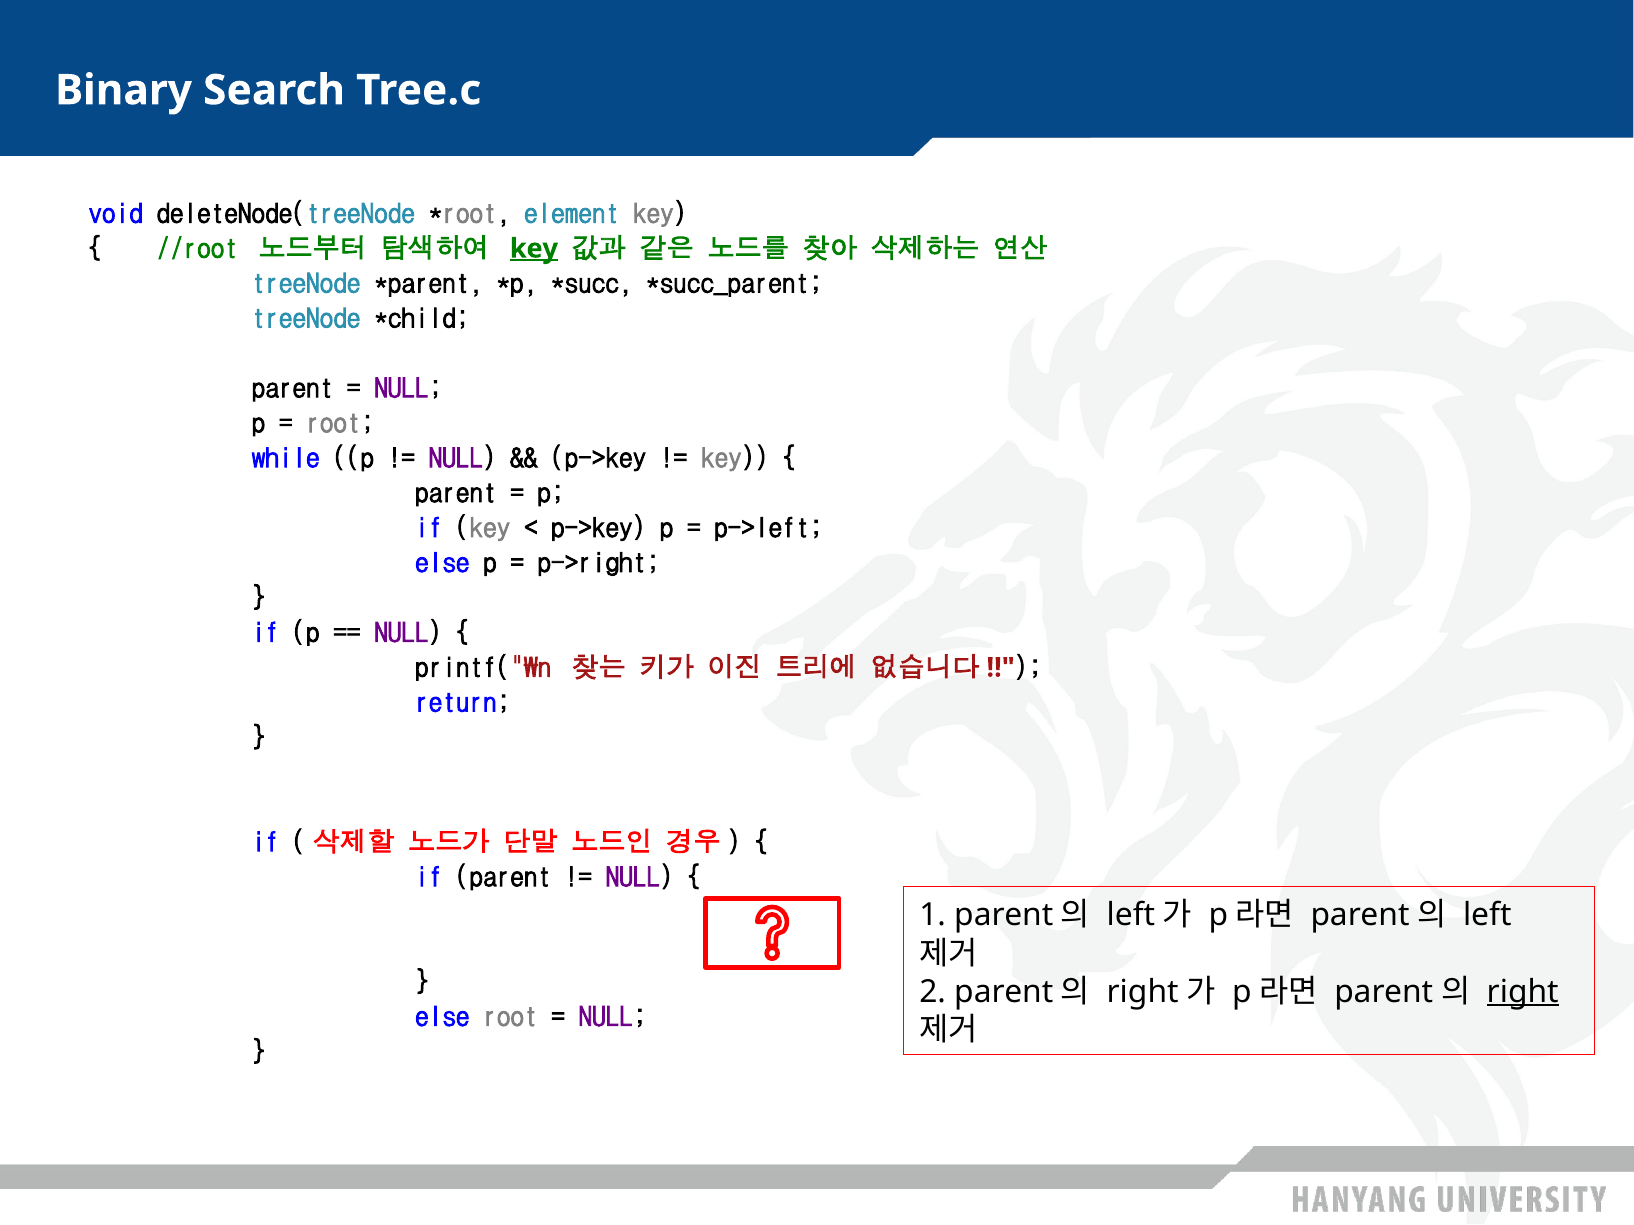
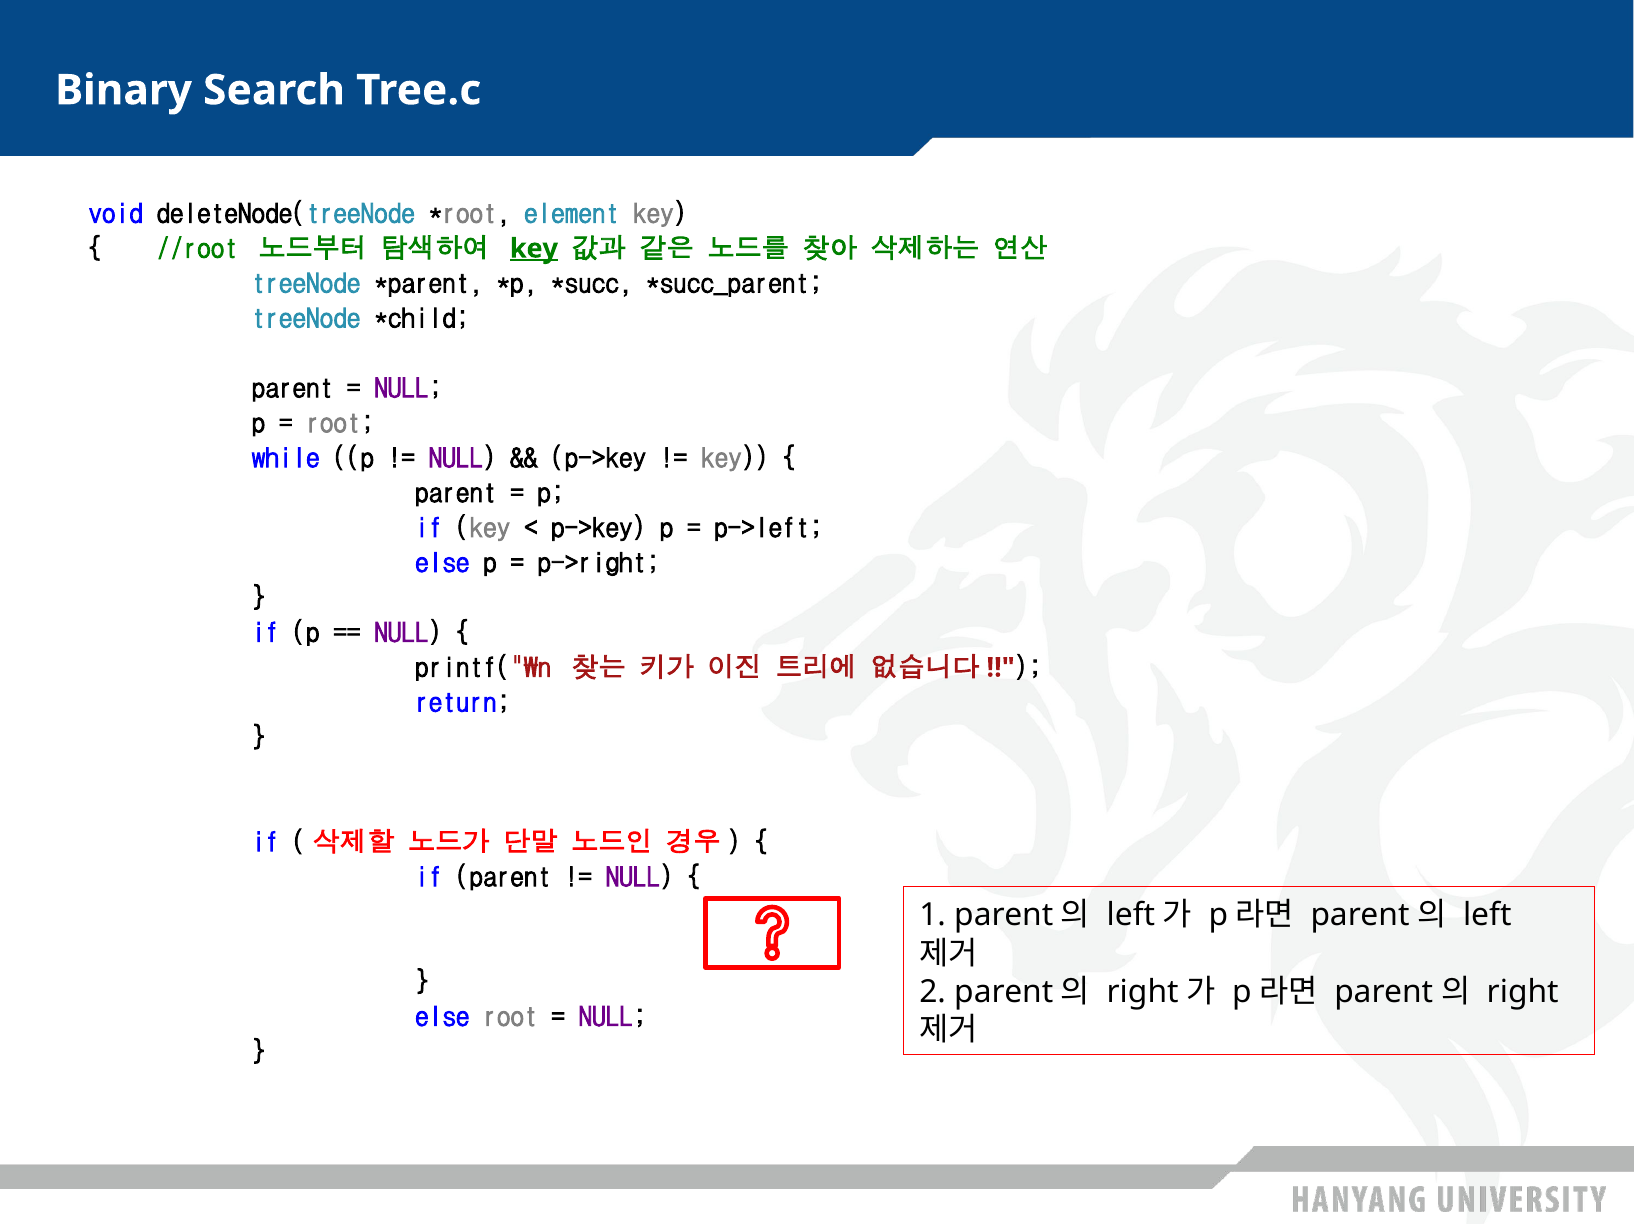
right underline: present -> none
